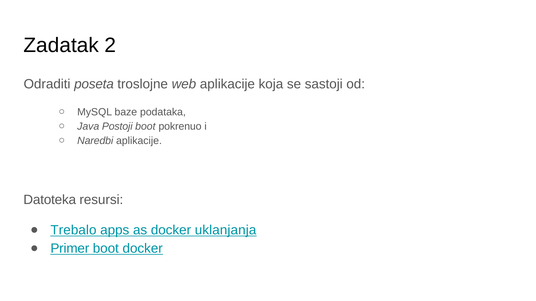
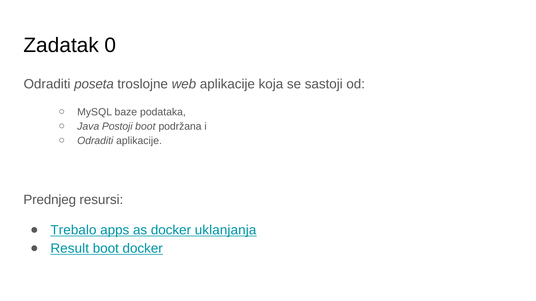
2: 2 -> 0
pokrenuo: pokrenuo -> podržana
Naredbi at (95, 141): Naredbi -> Odraditi
Datoteka: Datoteka -> Prednjeg
Primer: Primer -> Result
